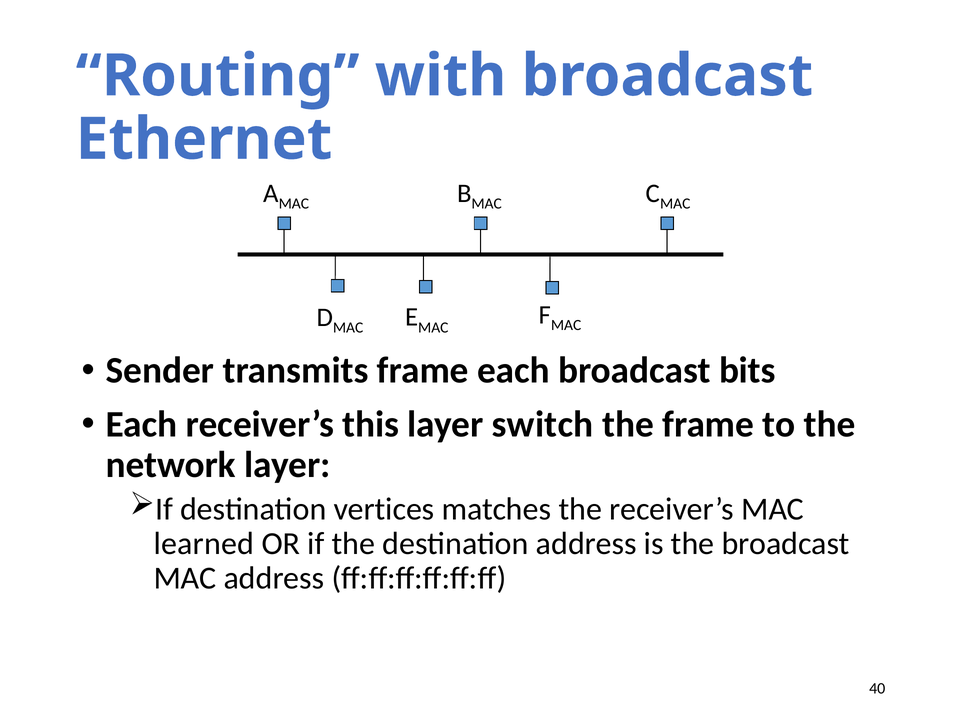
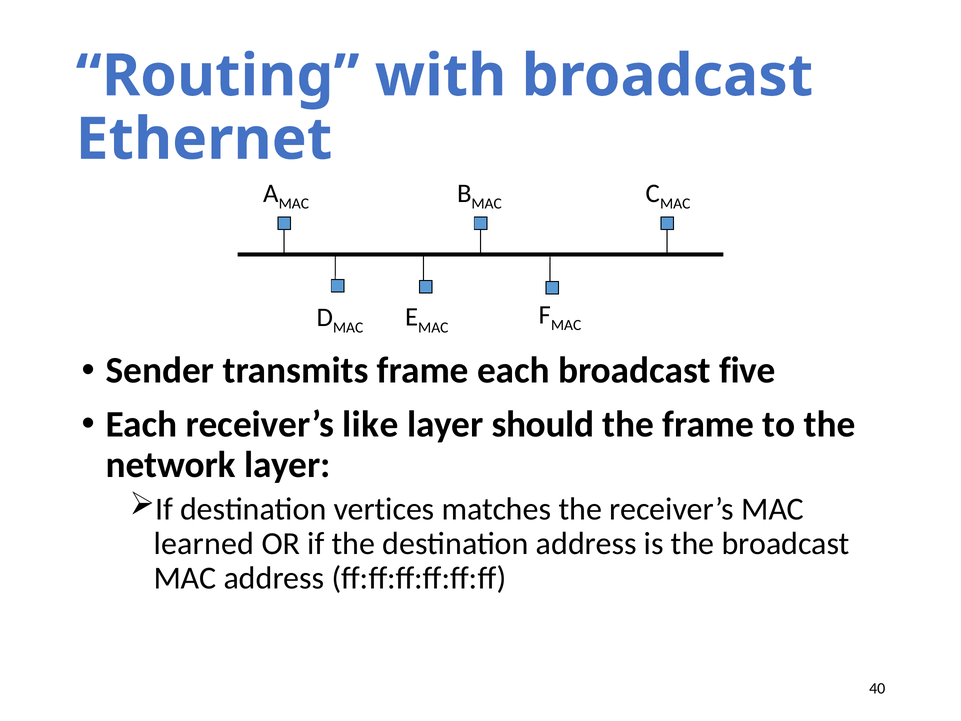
bits: bits -> five
this: this -> like
switch: switch -> should
